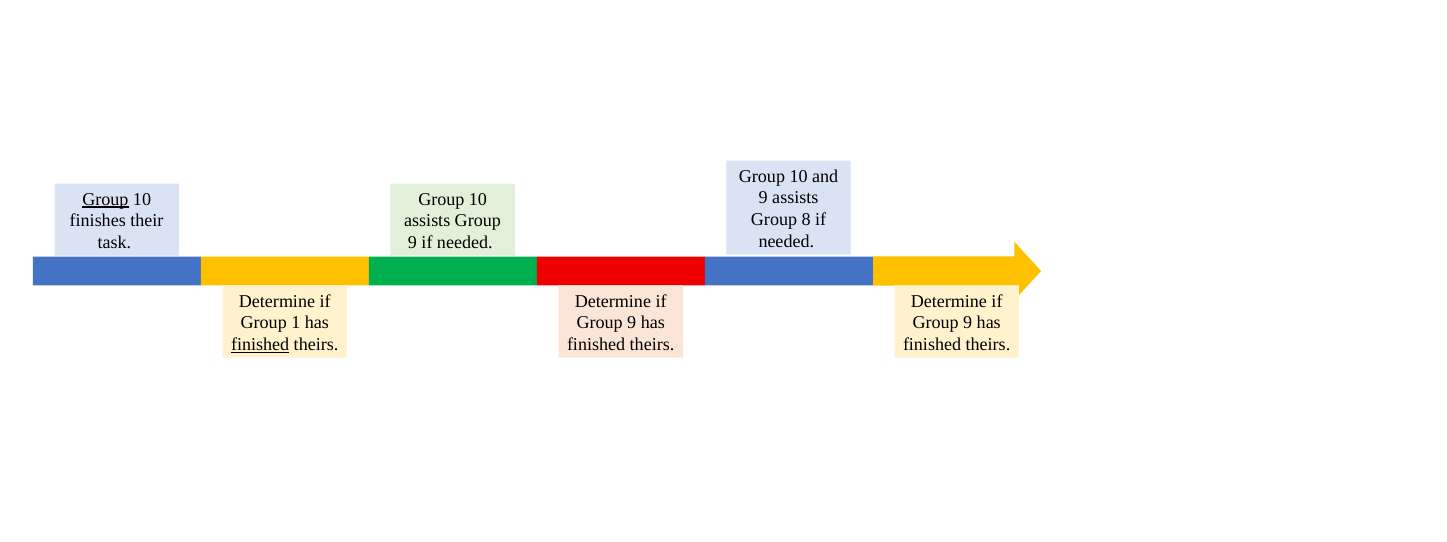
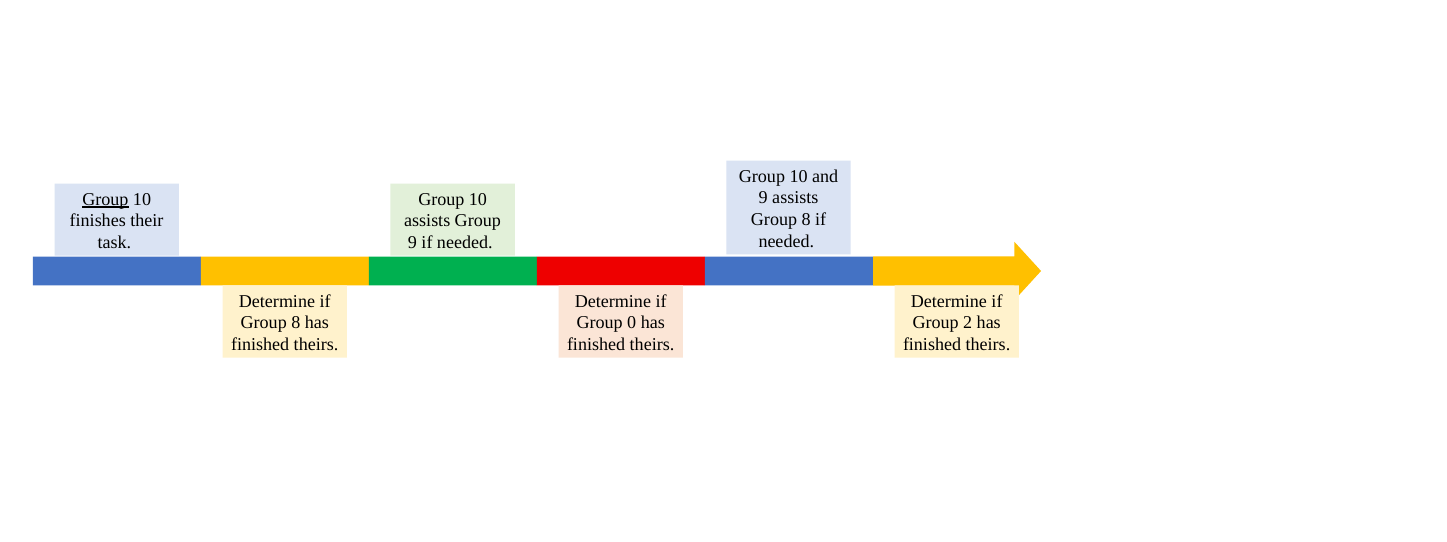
1 at (296, 323): 1 -> 8
9 at (632, 323): 9 -> 0
9 at (968, 323): 9 -> 2
finished at (260, 345) underline: present -> none
